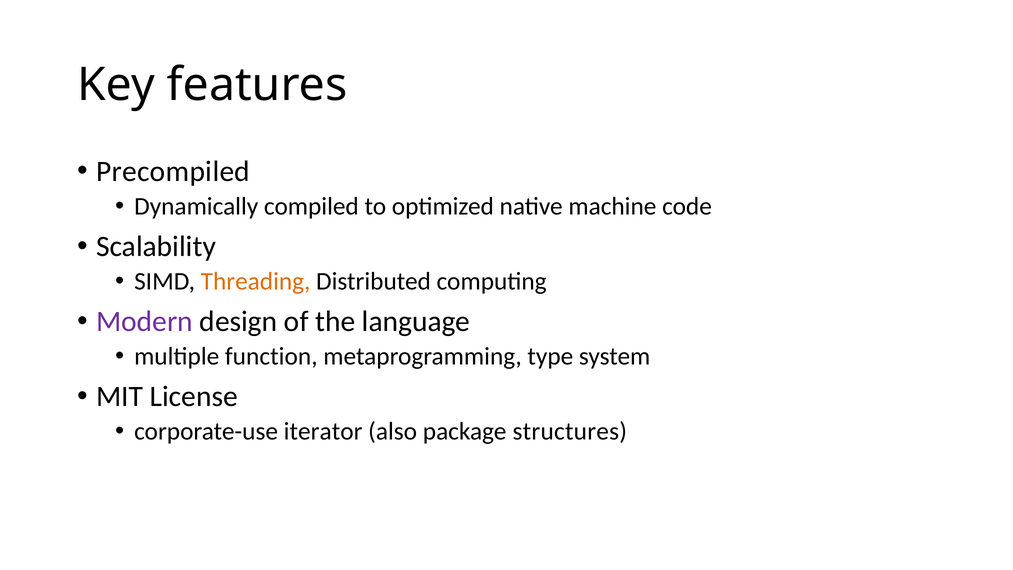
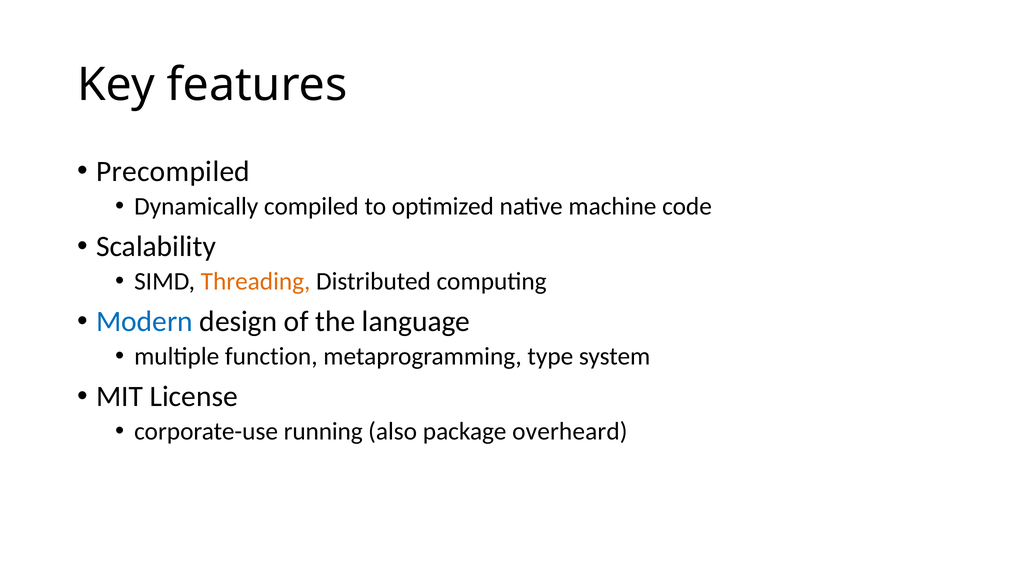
Modern colour: purple -> blue
iterator: iterator -> running
structures: structures -> overheard
